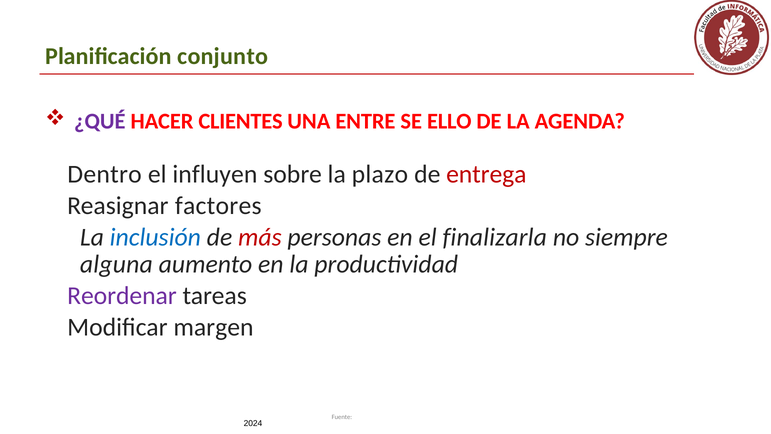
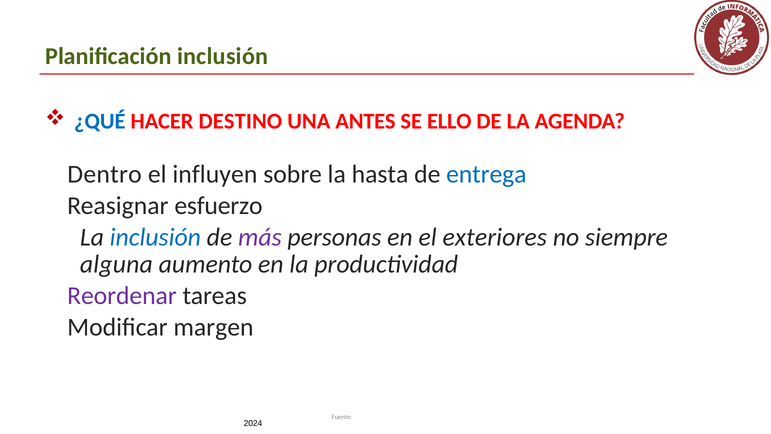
Planificación conjunto: conjunto -> inclusión
¿QUÉ colour: purple -> blue
CLIENTES: CLIENTES -> DESTINO
ENTRE: ENTRE -> ANTES
plazo: plazo -> hasta
entrega colour: red -> blue
factores: factores -> esfuerzo
más colour: red -> purple
finalizarla: finalizarla -> exteriores
